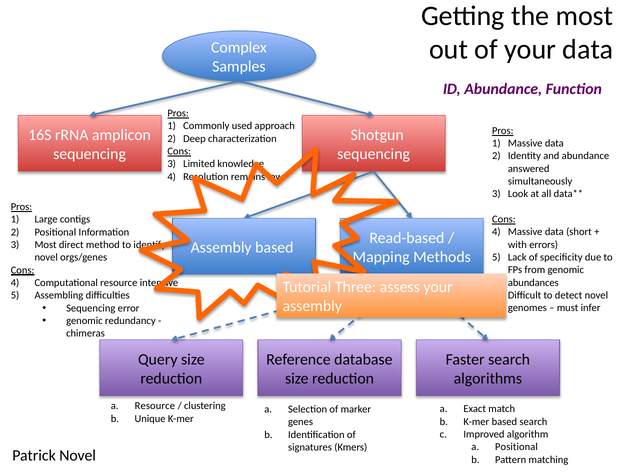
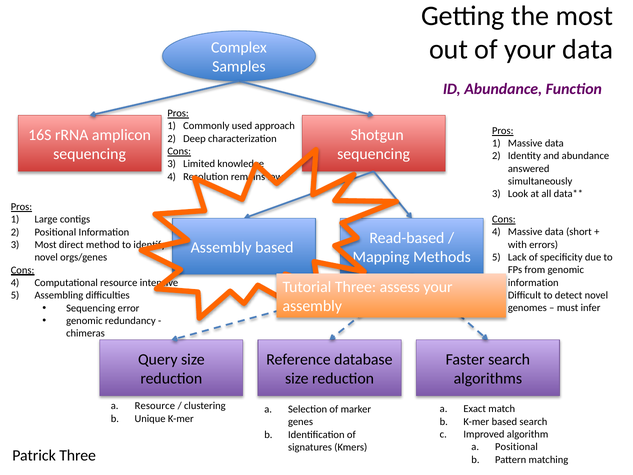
abundances at (533, 283): abundances -> information
Patrick Novel: Novel -> Three
